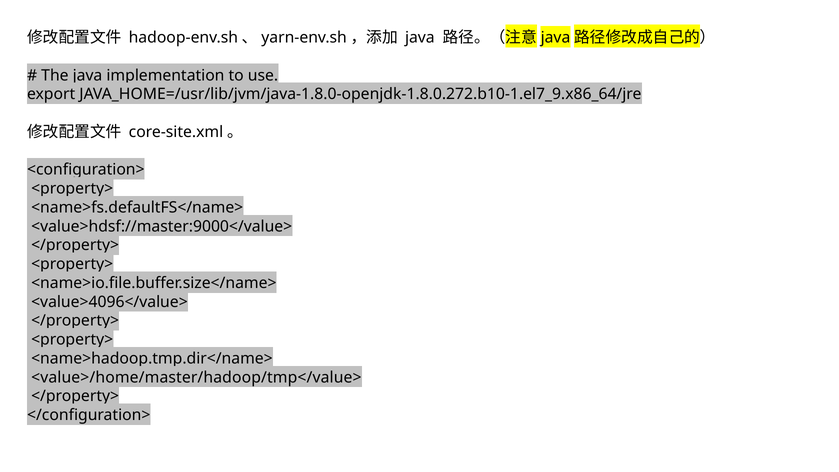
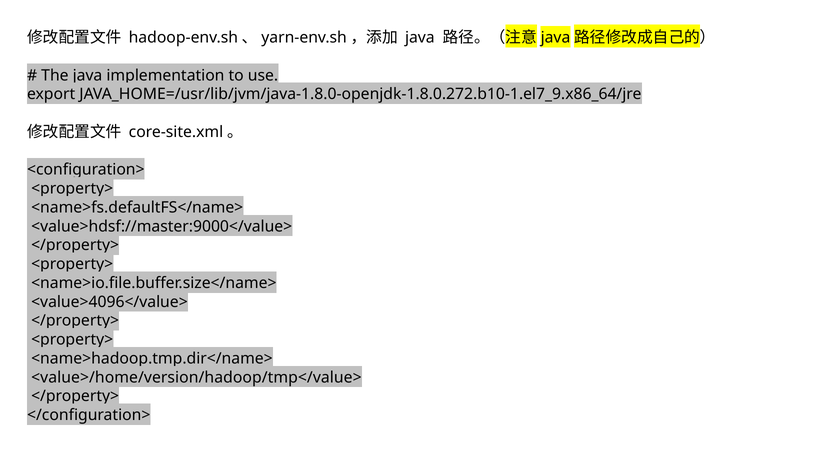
<value>/home/master/hadoop/tmp</value>: <value>/home/master/hadoop/tmp</value> -> <value>/home/version/hadoop/tmp</value>
